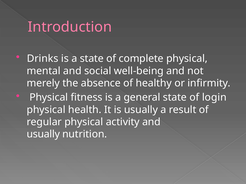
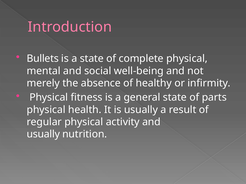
Drinks: Drinks -> Bullets
login: login -> parts
